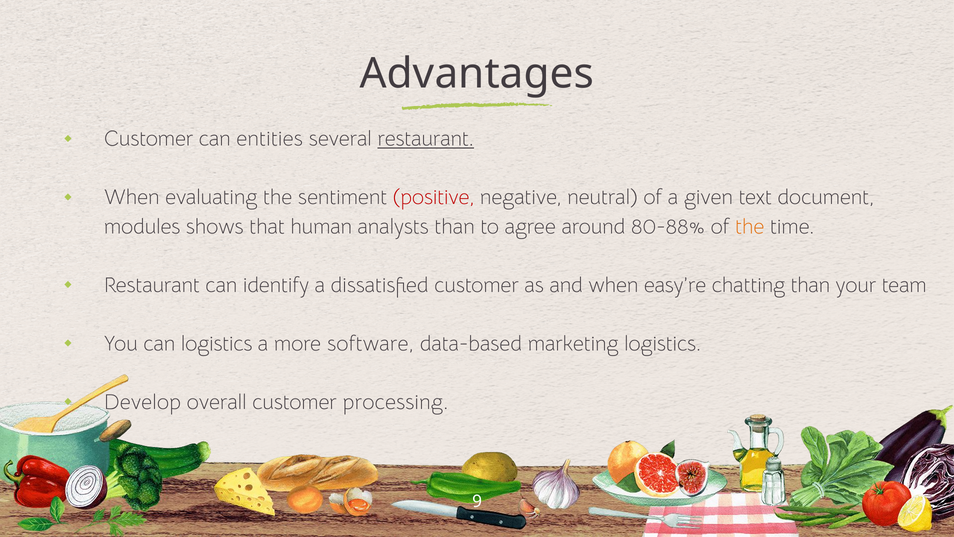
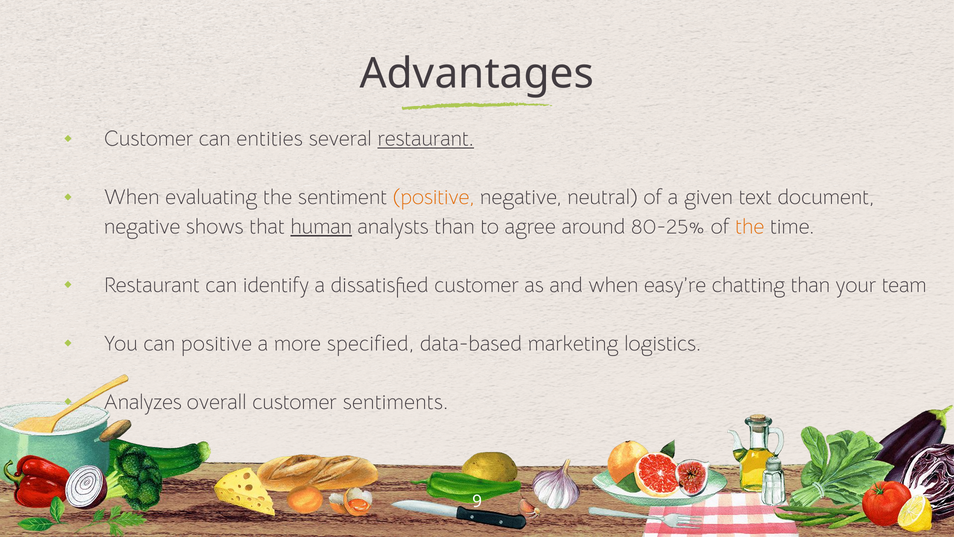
positive at (434, 197) colour: red -> orange
modules at (142, 227): modules -> negative
human underline: none -> present
80-88%: 80-88% -> 80-25%
can logistics: logistics -> positive
software: software -> specified
Develop: Develop -> Analyzes
processing: processing -> sentiments
